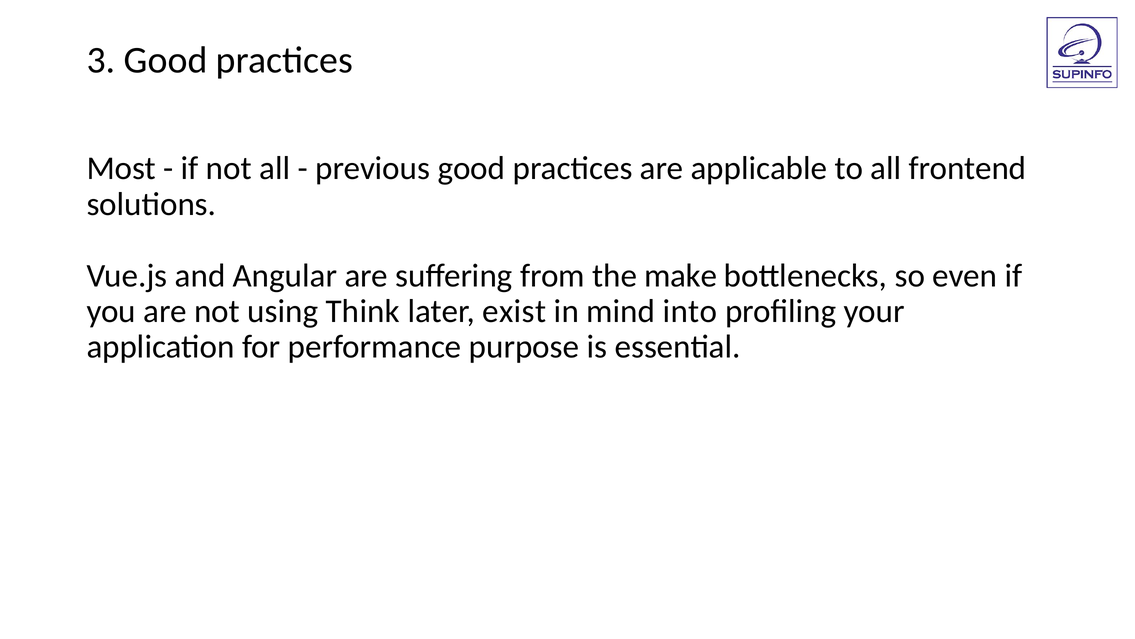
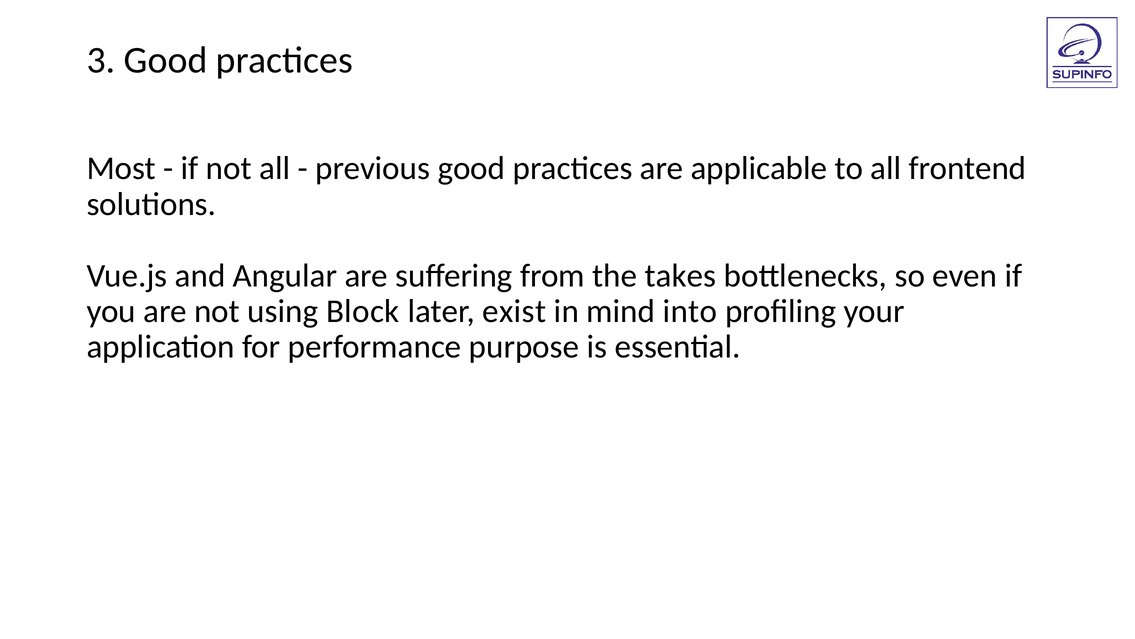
make: make -> takes
Think: Think -> Block
